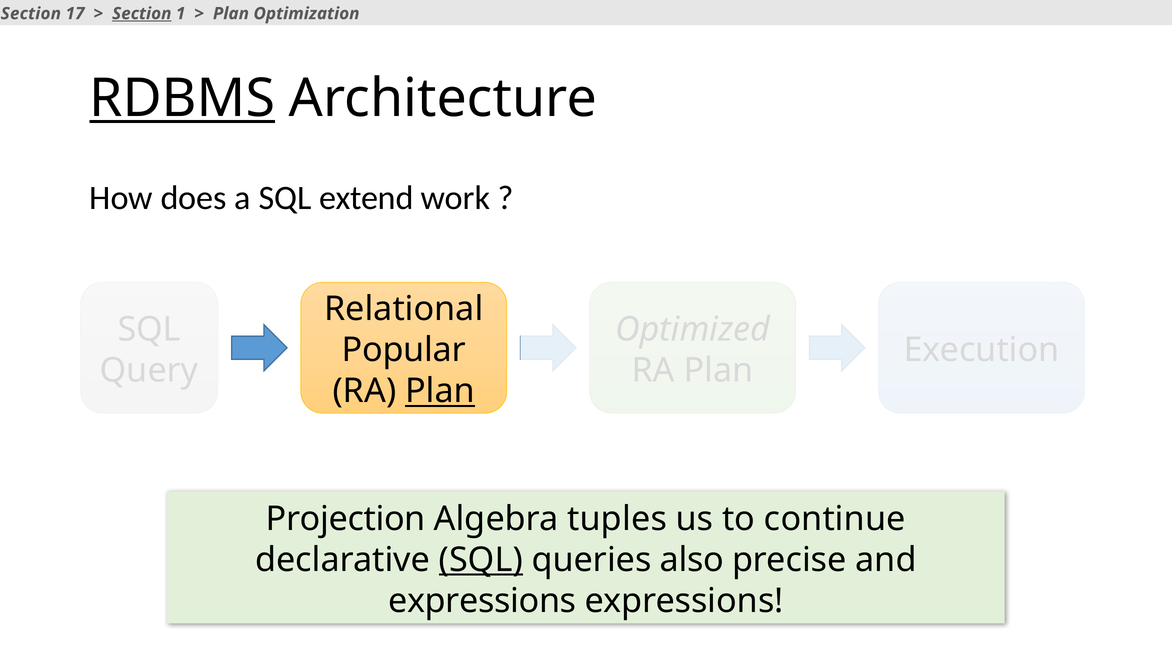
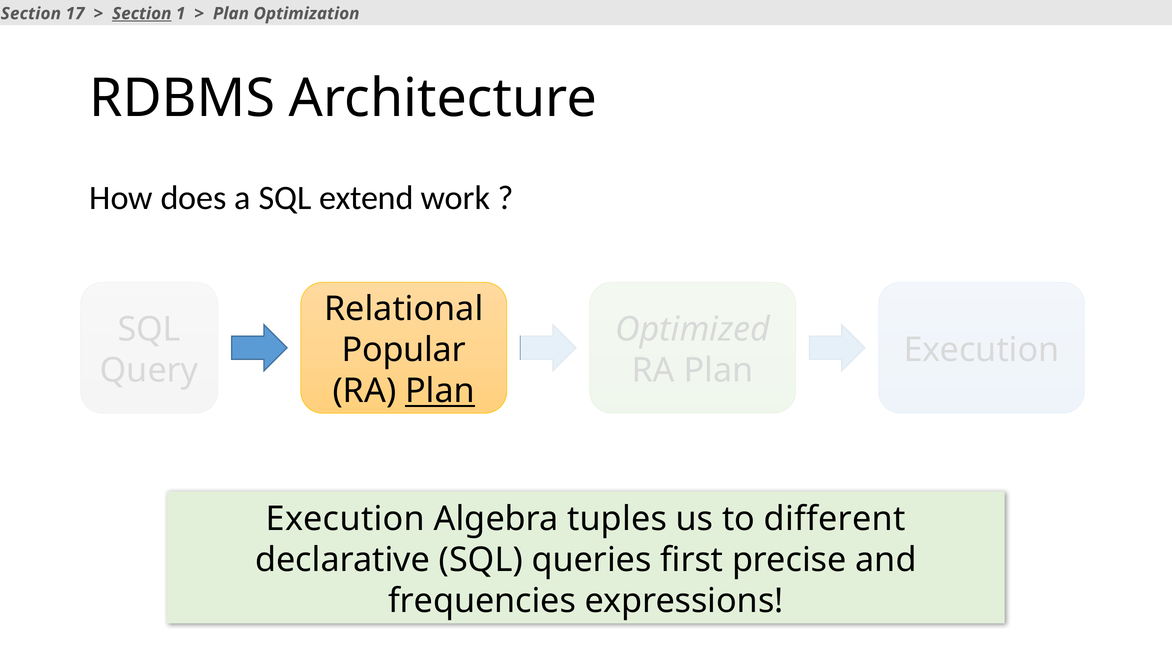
RDBMS underline: present -> none
Projection at (346, 519): Projection -> Execution
continue: continue -> different
SQL at (481, 560) underline: present -> none
also: also -> first
expressions at (482, 601): expressions -> frequencies
